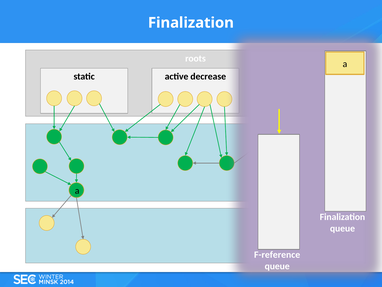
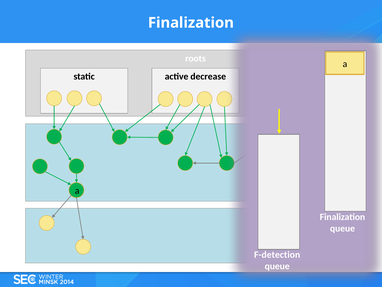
F-reference: F-reference -> F-detection
